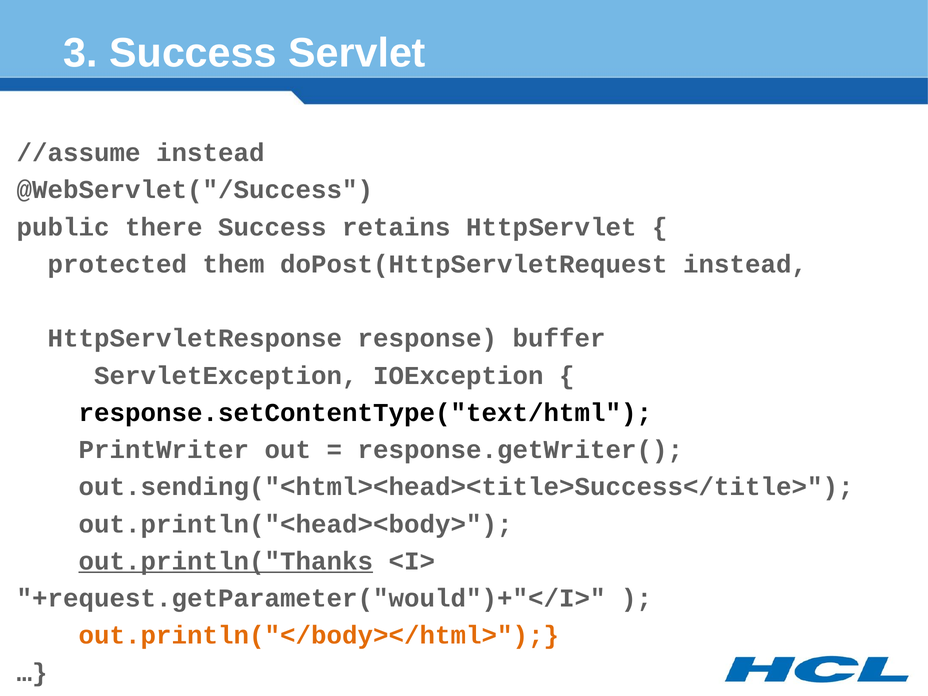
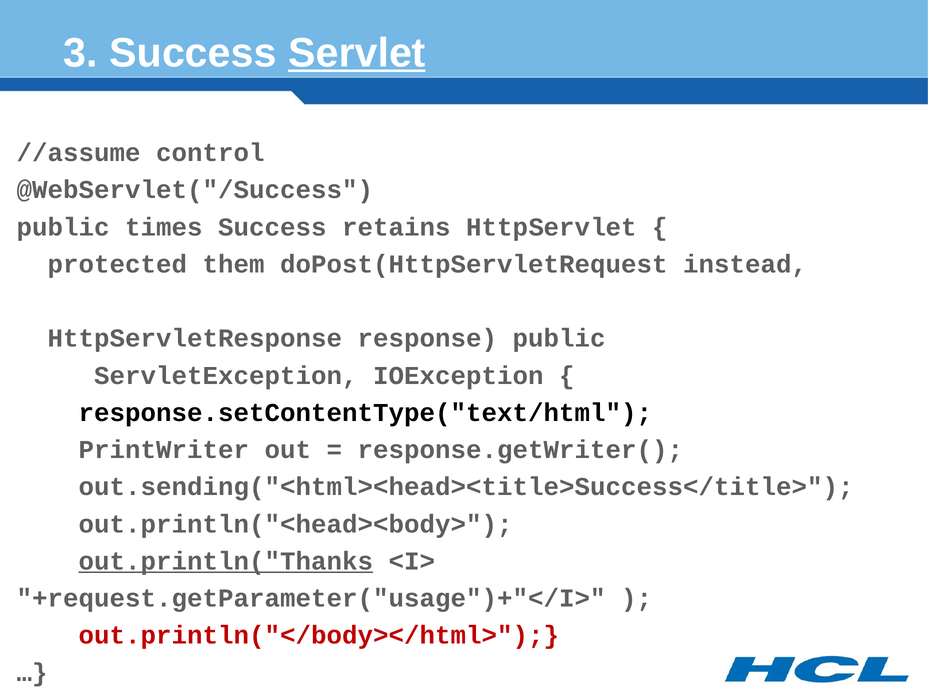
Servlet underline: none -> present
//assume instead: instead -> control
there: there -> times
response buffer: buffer -> public
+request.getParameter("would")+"</I>: +request.getParameter("would")+"</I> -> +request.getParameter("usage")+"</I>
out.println("</body></html> colour: orange -> red
